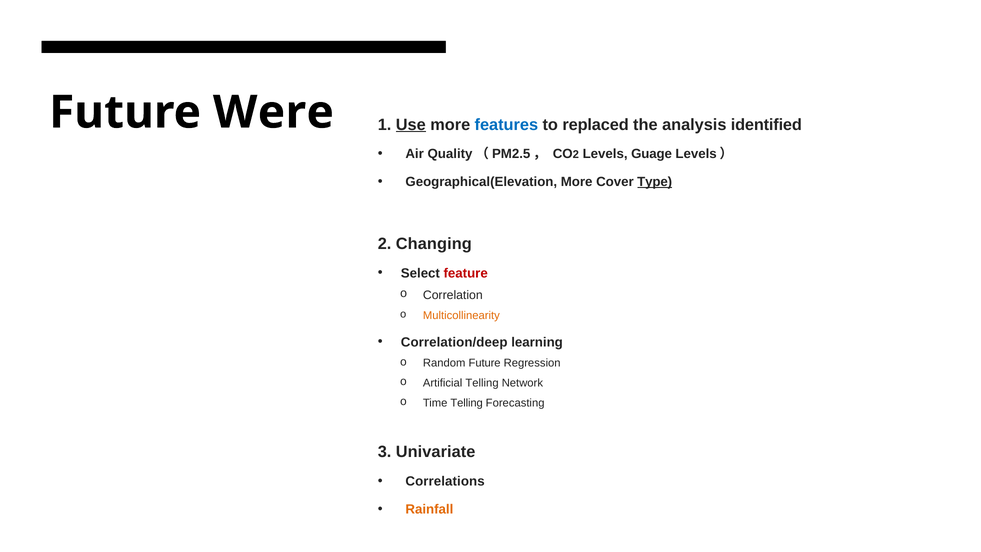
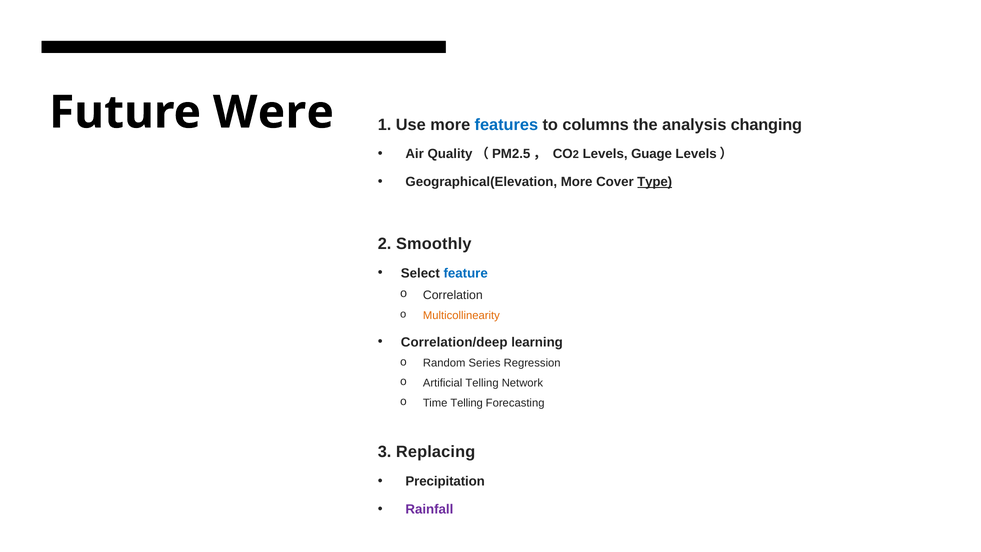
Use underline: present -> none
replaced: replaced -> columns
identified: identified -> changing
Changing: Changing -> Smoothly
feature colour: red -> blue
Random Future: Future -> Series
Univariate: Univariate -> Replacing
Correlations: Correlations -> Precipitation
Rainfall colour: orange -> purple
